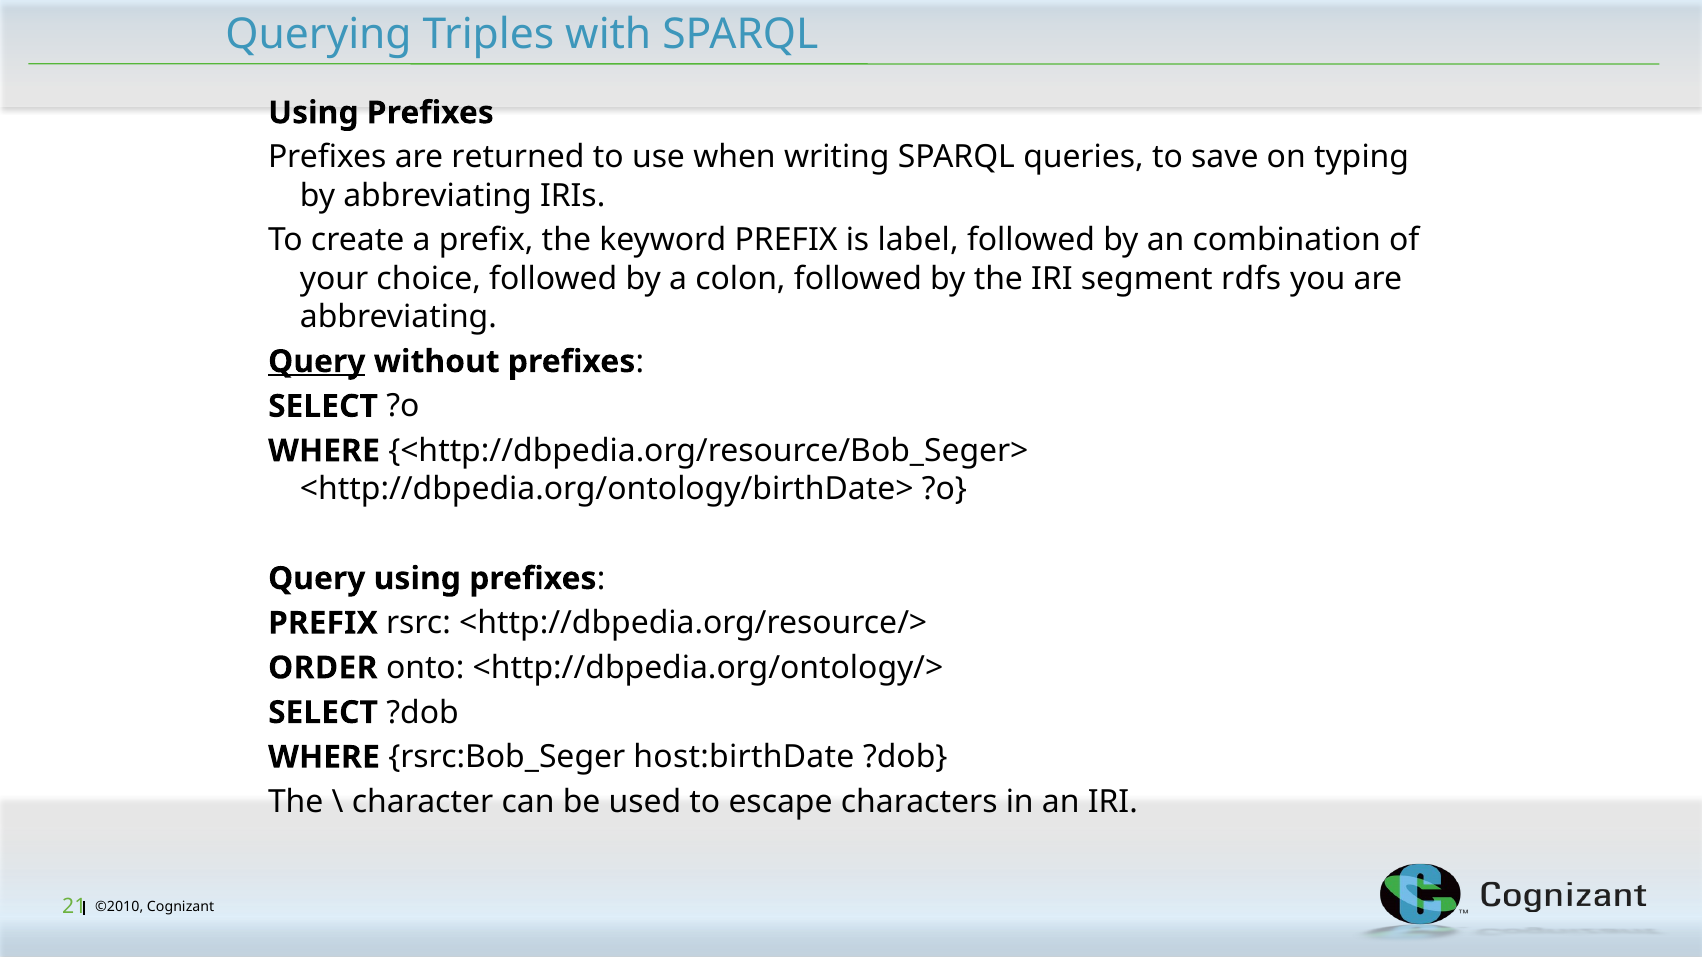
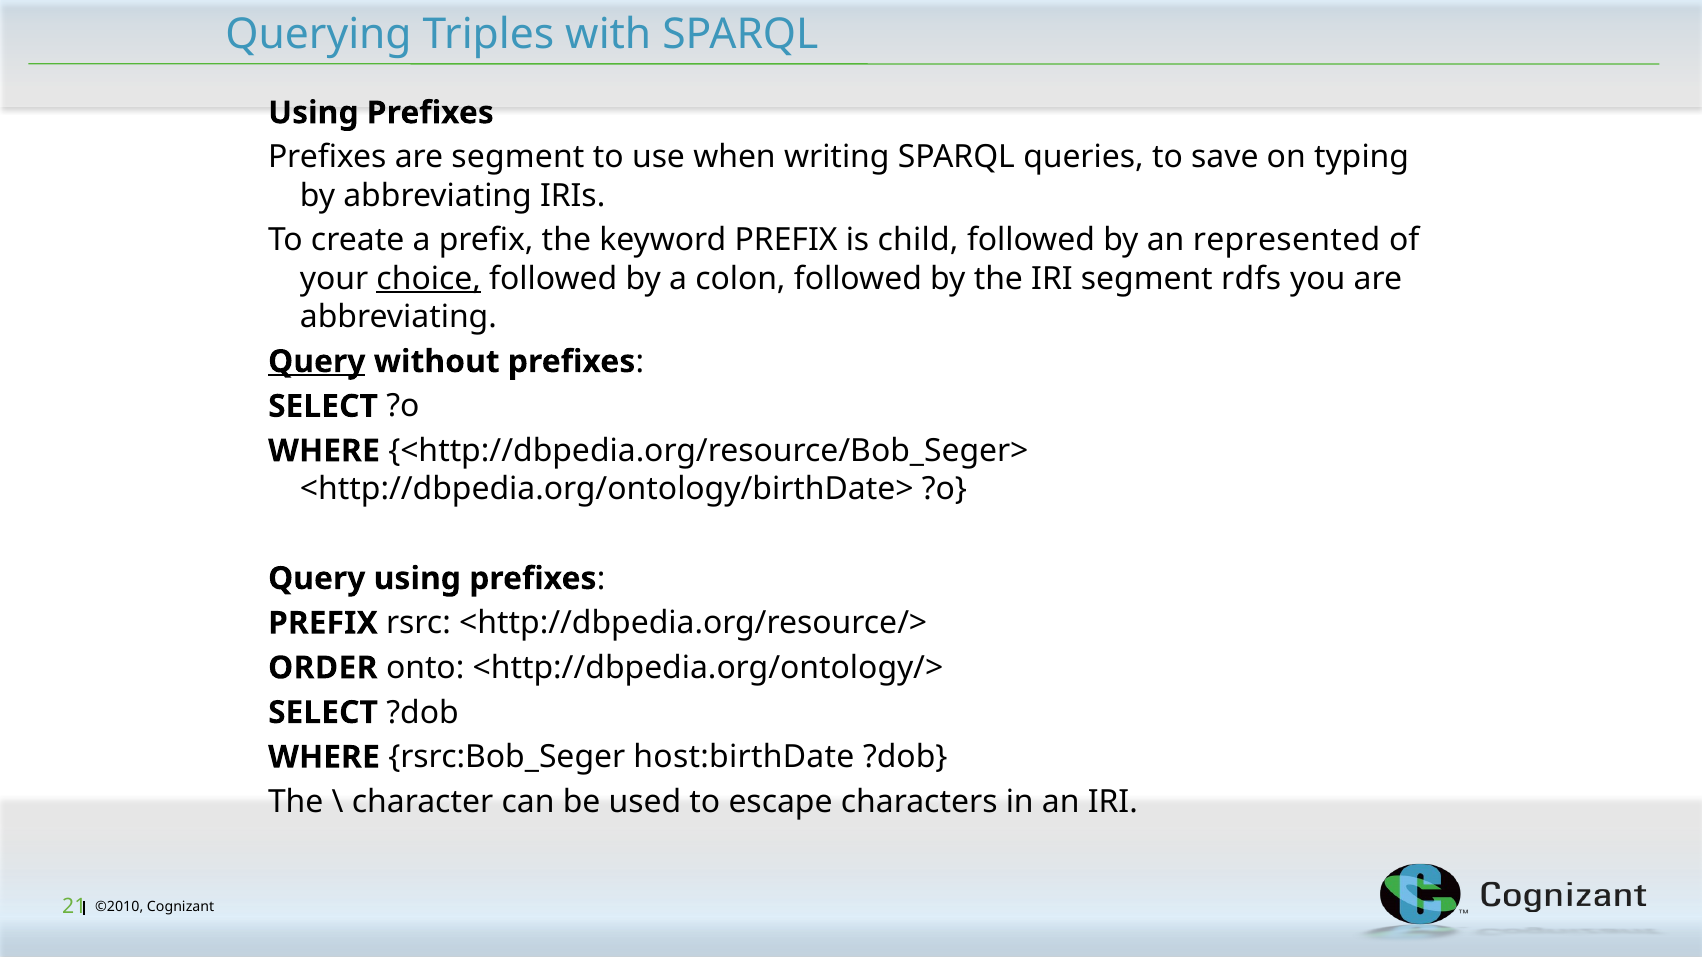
are returned: returned -> segment
label: label -> child
combination: combination -> represented
choice underline: none -> present
